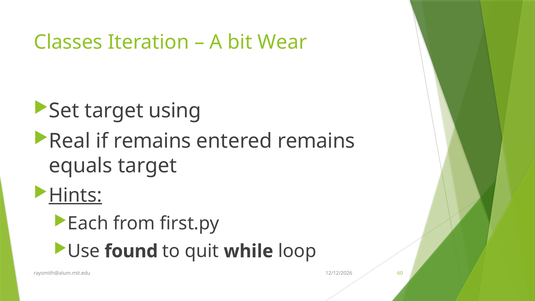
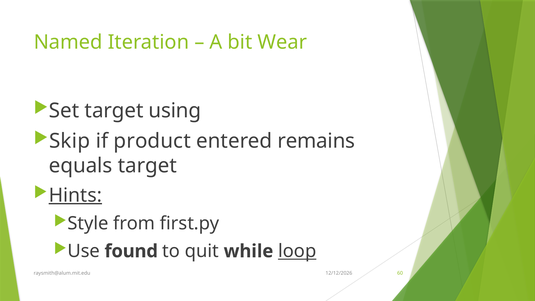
Classes: Classes -> Named
Real: Real -> Skip
if remains: remains -> product
Each: Each -> Style
loop underline: none -> present
